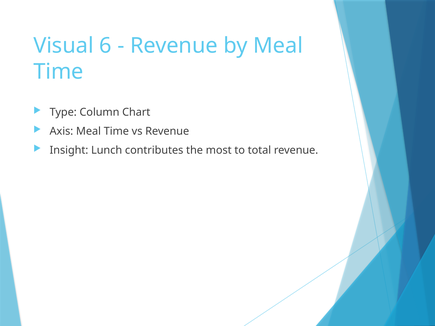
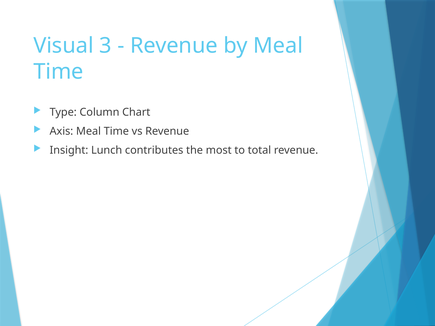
6: 6 -> 3
